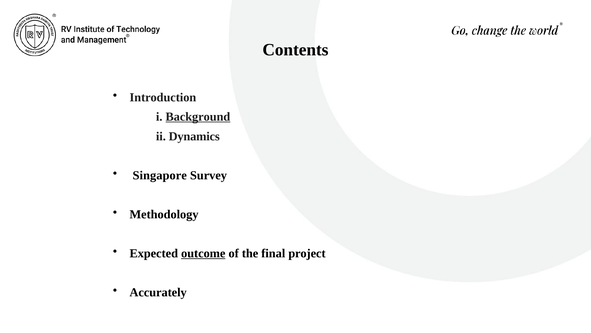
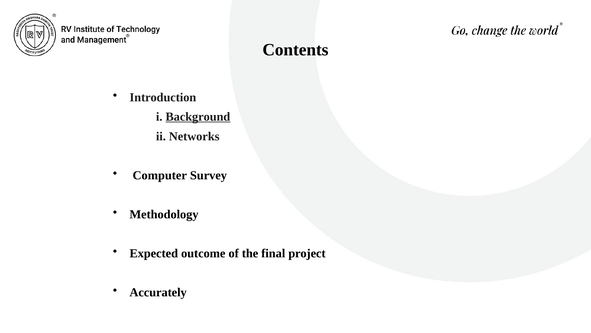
Dynamics: Dynamics -> Networks
Singapore: Singapore -> Computer
outcome underline: present -> none
